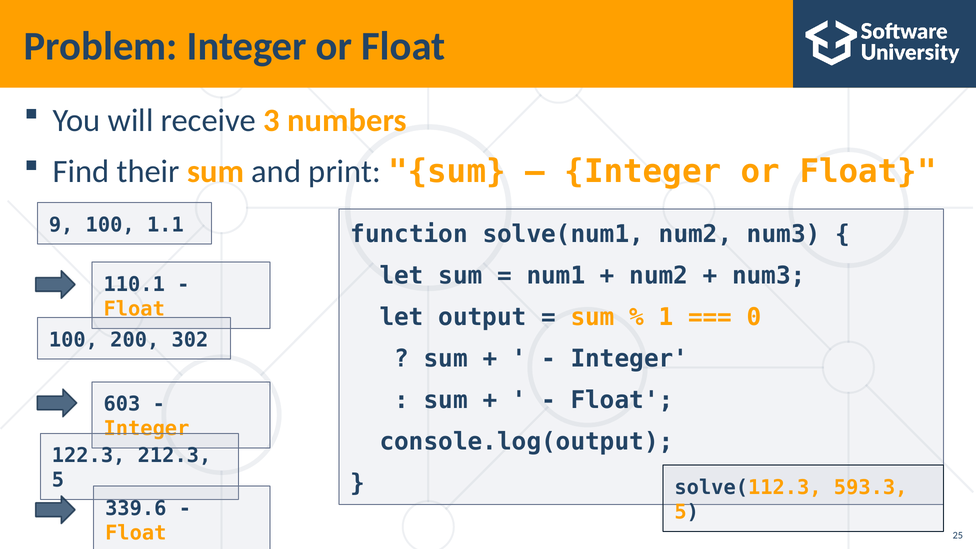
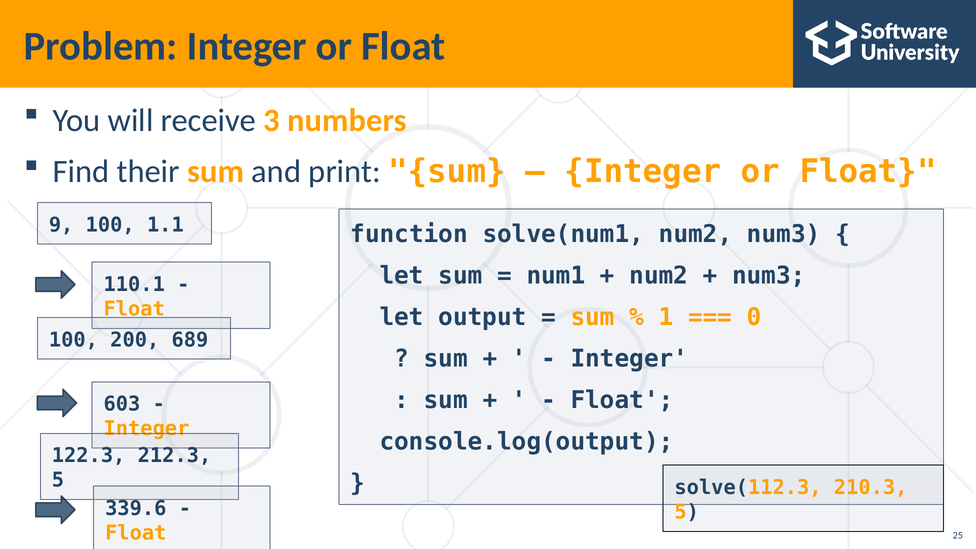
302: 302 -> 689
593.3: 593.3 -> 210.3
